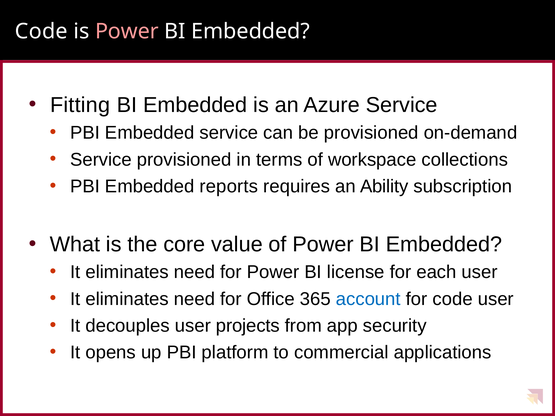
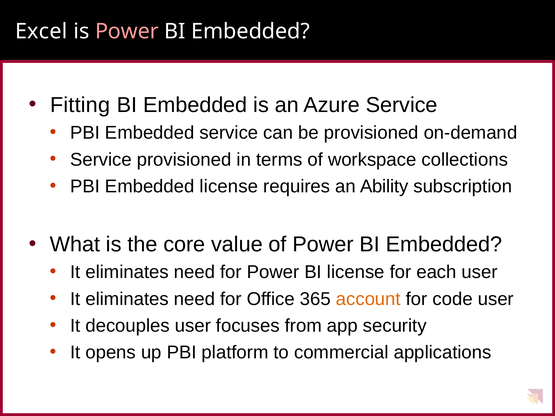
Code at (41, 32): Code -> Excel
Embedded reports: reports -> license
account colour: blue -> orange
projects: projects -> focuses
